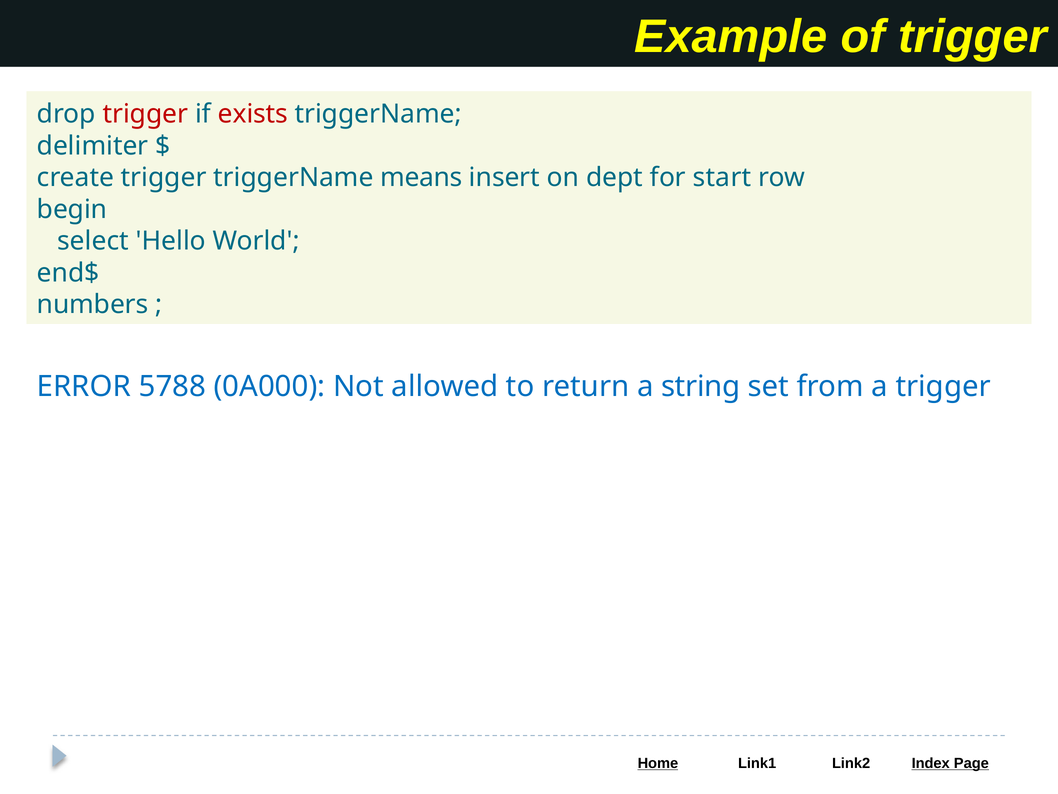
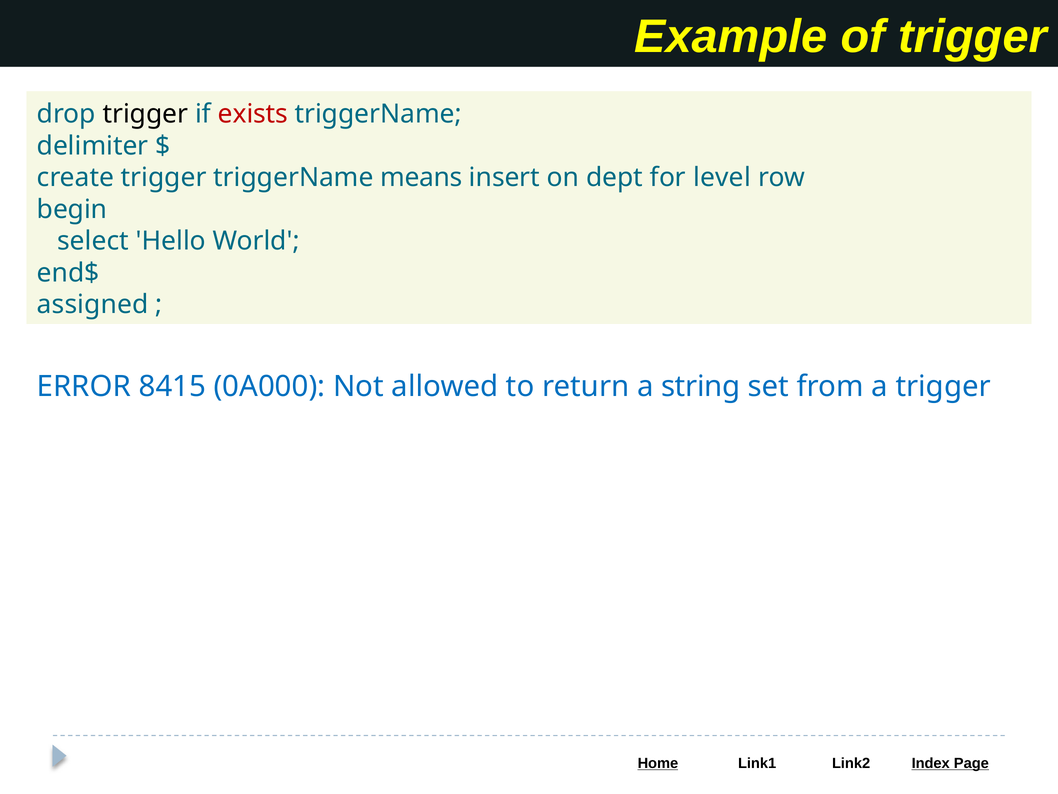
trigger at (145, 114) colour: red -> black
start: start -> level
numbers: numbers -> assigned
5788: 5788 -> 8415
